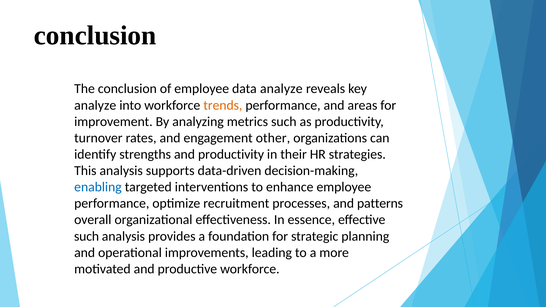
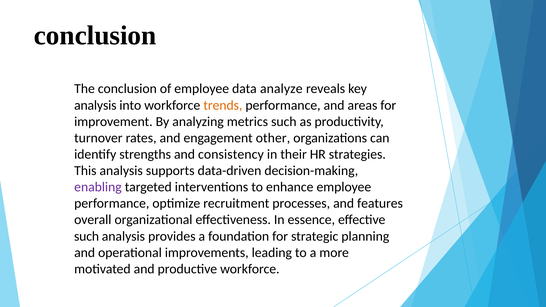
analyze at (95, 105): analyze -> analysis
and productivity: productivity -> consistency
enabling colour: blue -> purple
patterns: patterns -> features
